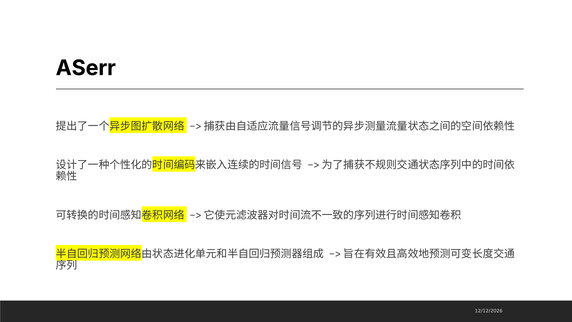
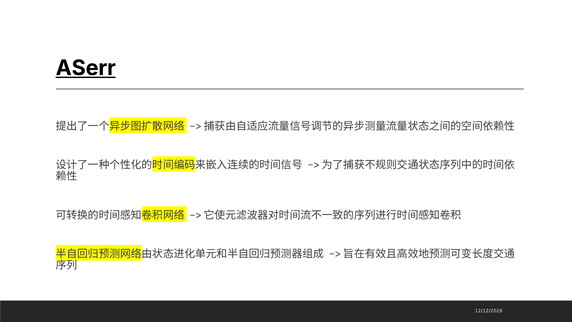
ASerr underline: none -> present
